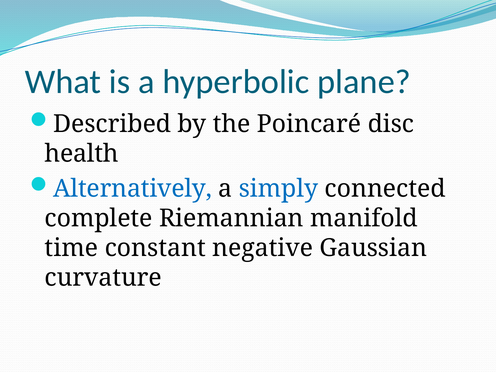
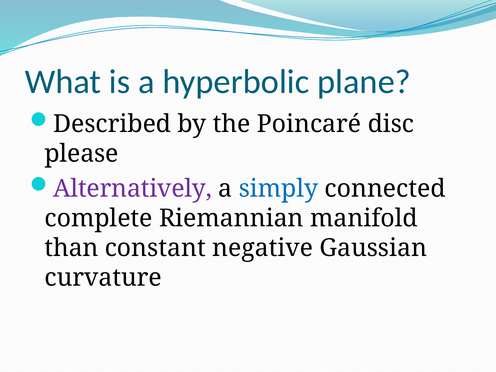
health: health -> please
Alternatively colour: blue -> purple
time: time -> than
